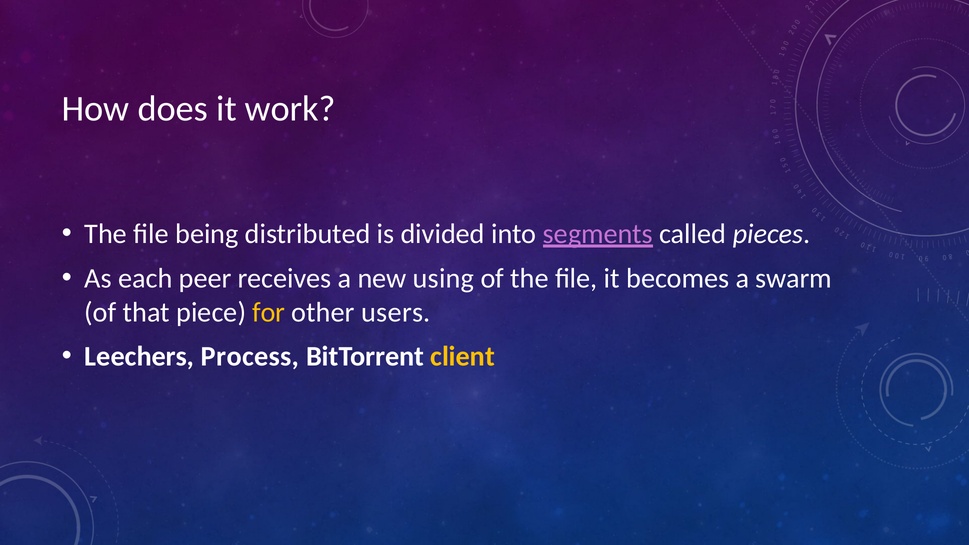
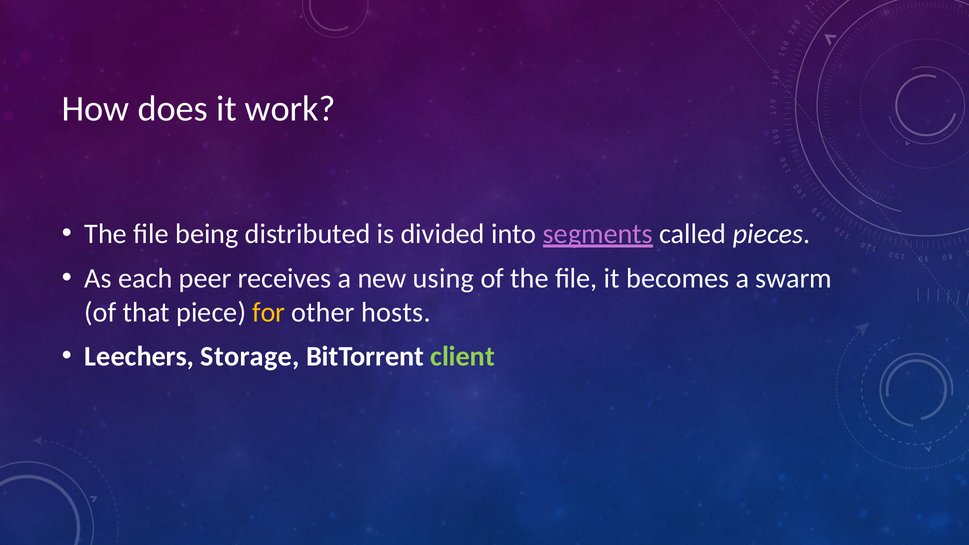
users: users -> hosts
Process: Process -> Storage
client colour: yellow -> light green
